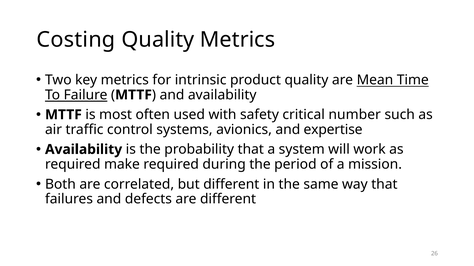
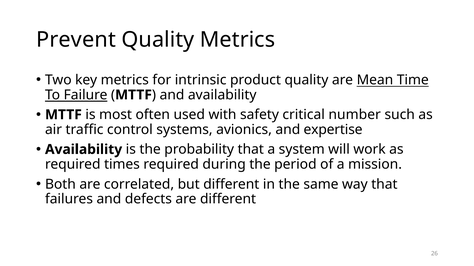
Costing: Costing -> Prevent
make: make -> times
